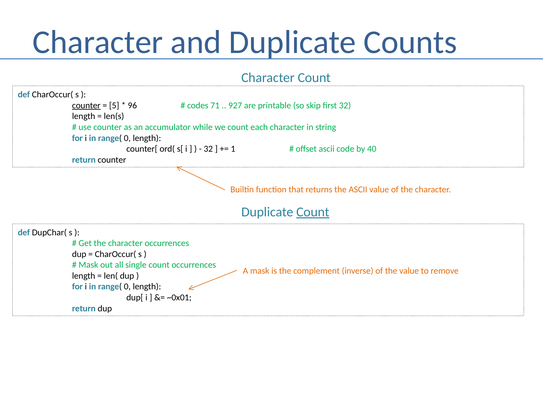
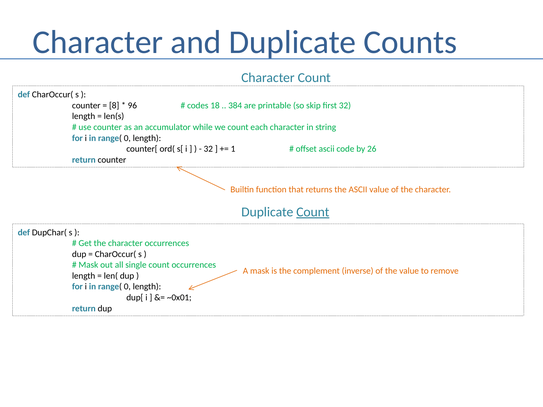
counter at (86, 106) underline: present -> none
5: 5 -> 8
71: 71 -> 18
927: 927 -> 384
40: 40 -> 26
